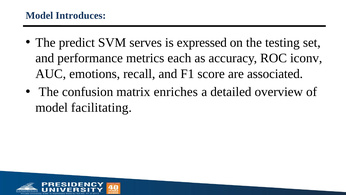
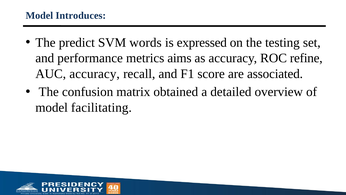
serves: serves -> words
each: each -> aims
iconv: iconv -> refine
AUC emotions: emotions -> accuracy
enriches: enriches -> obtained
